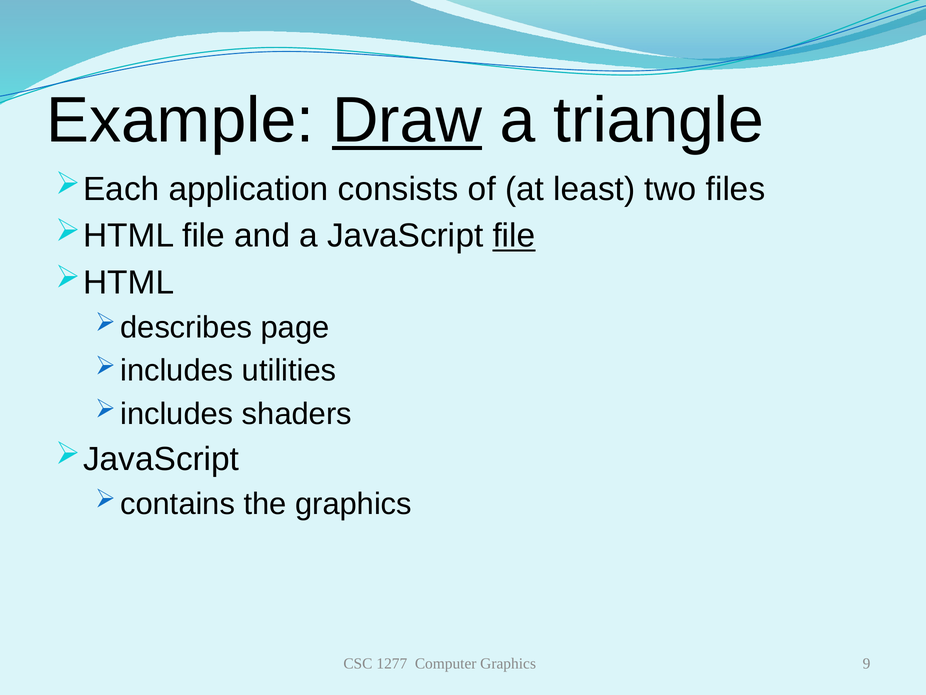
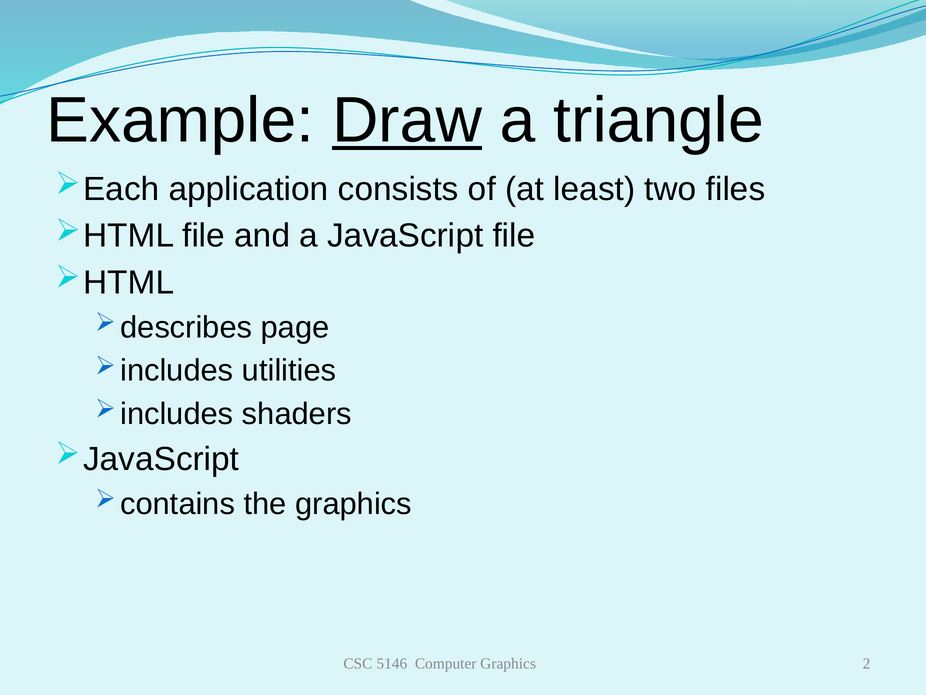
file at (514, 236) underline: present -> none
1277: 1277 -> 5146
9: 9 -> 2
